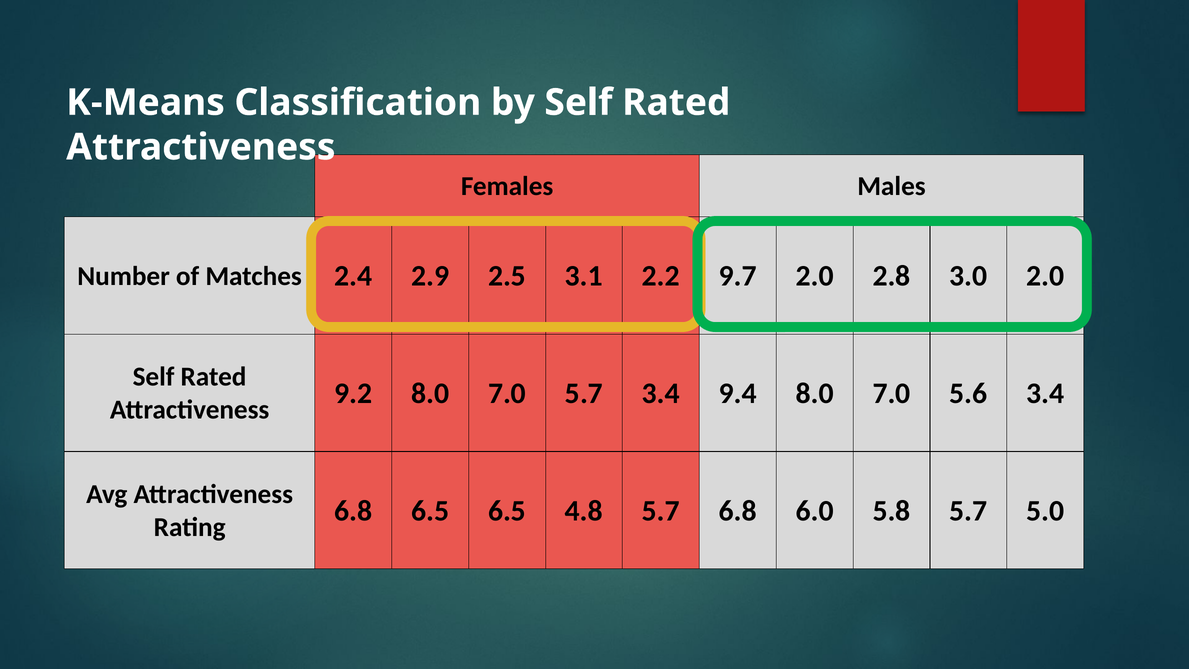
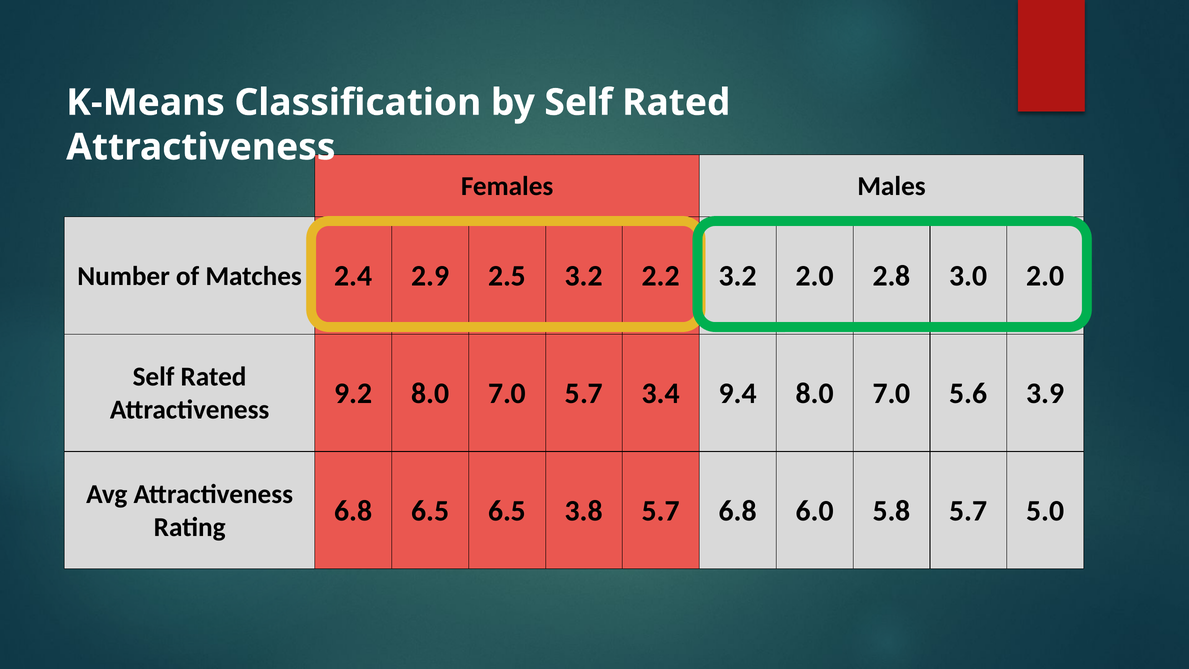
2.5 3.1: 3.1 -> 3.2
2.2 9.7: 9.7 -> 3.2
5.6 3.4: 3.4 -> 3.9
4.8: 4.8 -> 3.8
